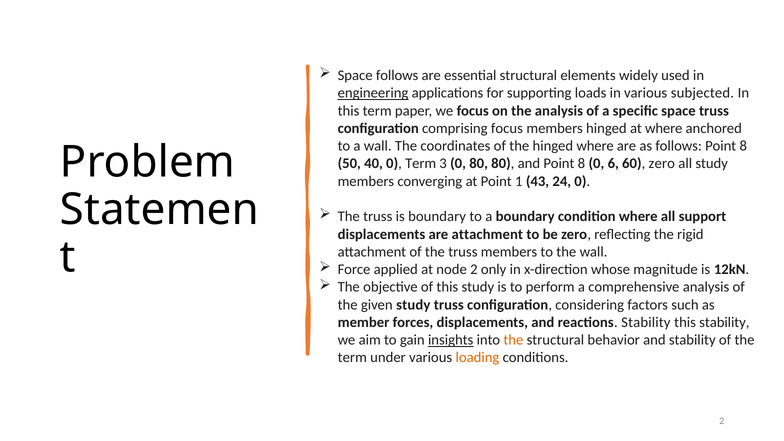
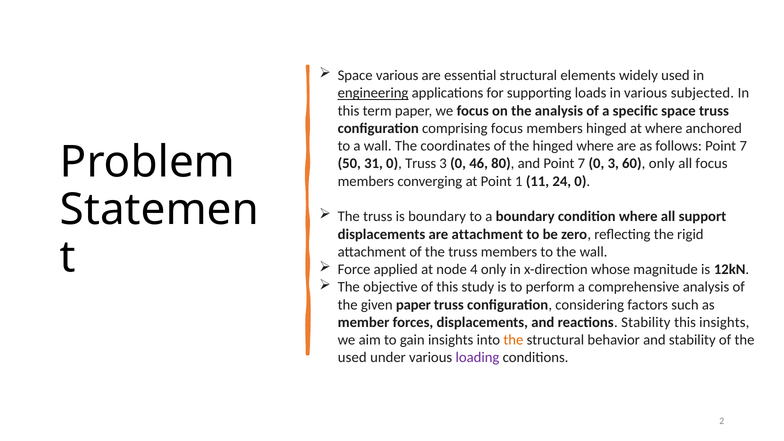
Space follows: follows -> various
follows Point 8: 8 -> 7
40: 40 -> 31
0 Term: Term -> Truss
0 80: 80 -> 46
and Point 8: 8 -> 7
0 6: 6 -> 3
60 zero: zero -> only
all study: study -> focus
43: 43 -> 11
node 2: 2 -> 4
given study: study -> paper
this stability: stability -> insights
insights at (451, 340) underline: present -> none
term at (352, 358): term -> used
loading colour: orange -> purple
